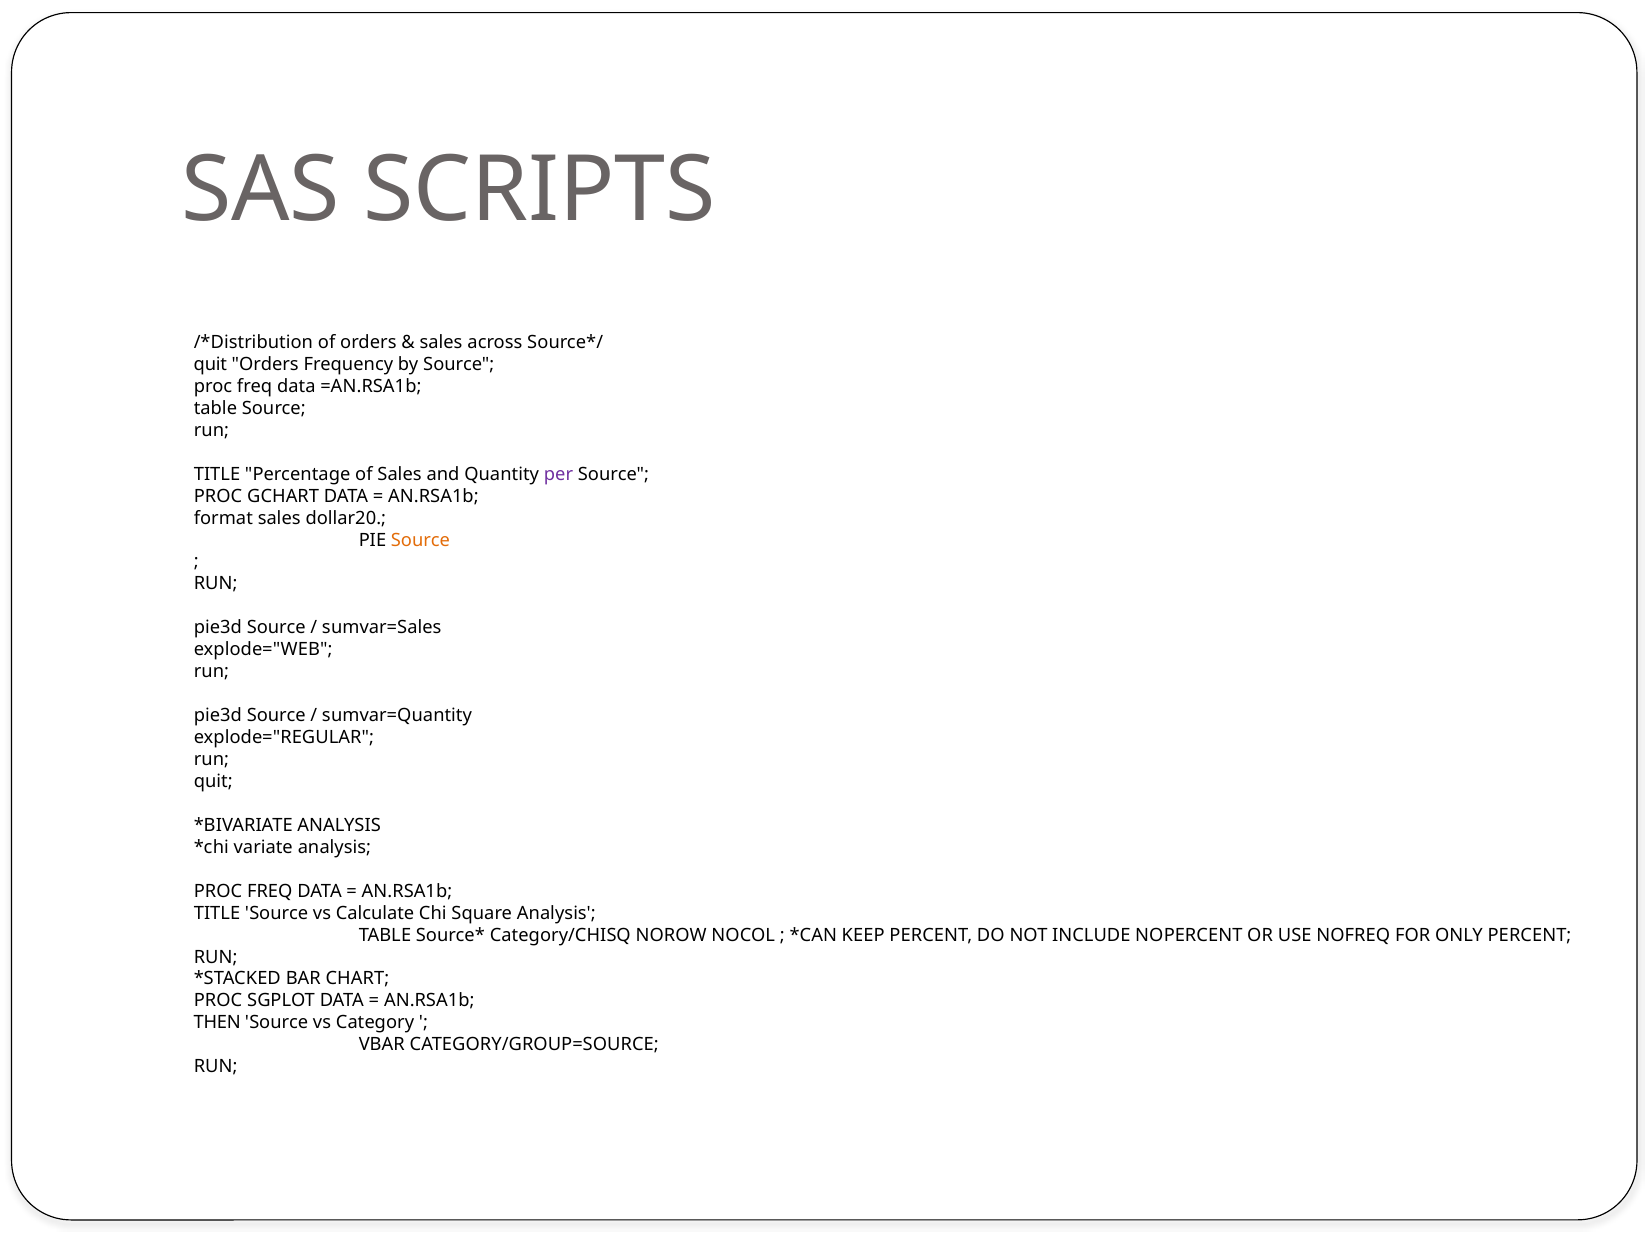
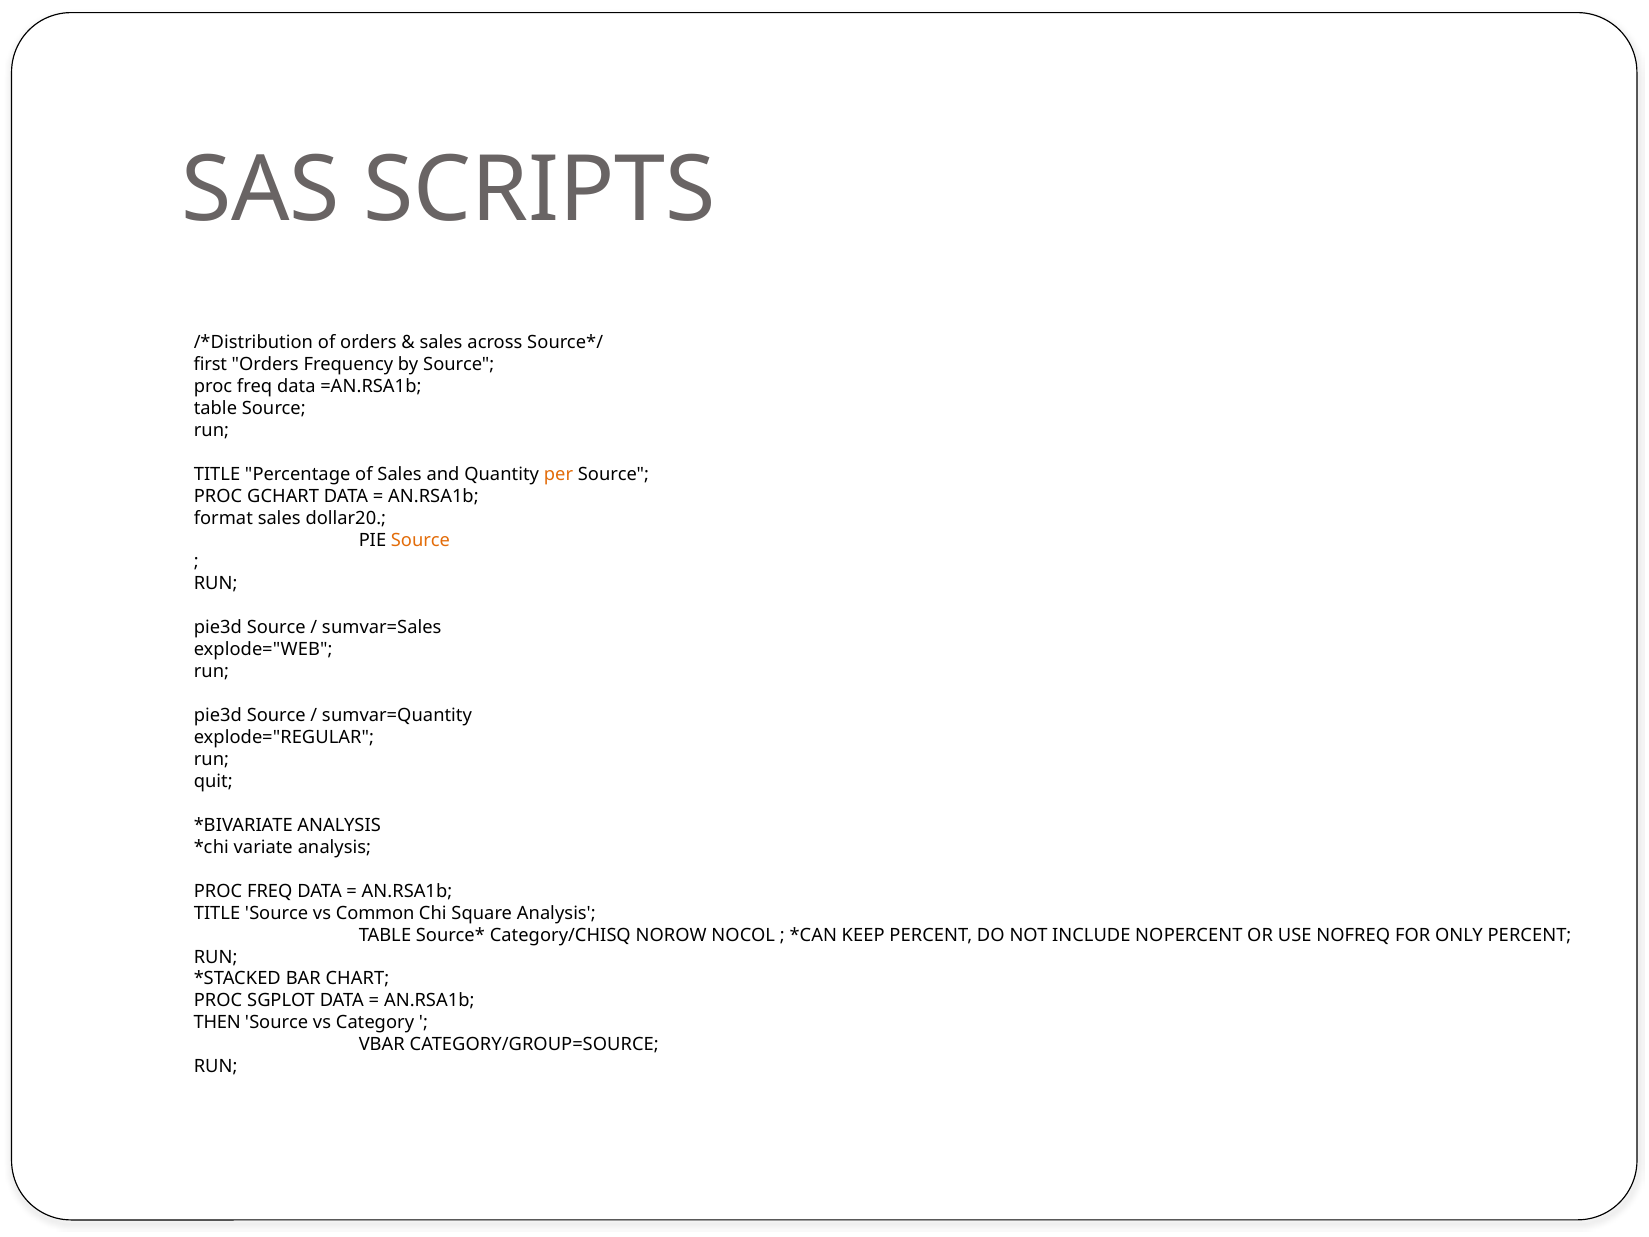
quit at (210, 364): quit -> first
per colour: purple -> orange
Calculate: Calculate -> Common
